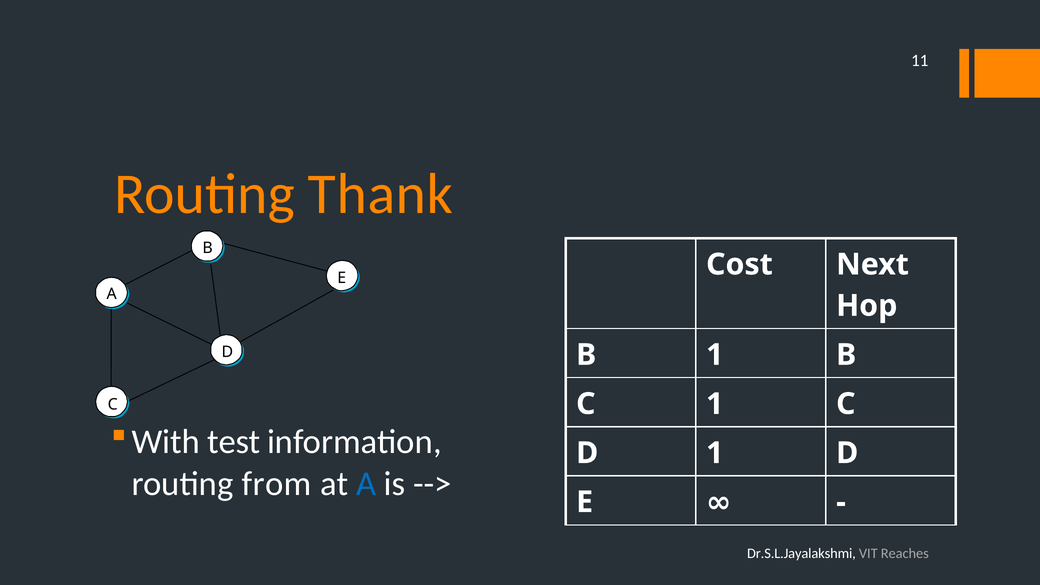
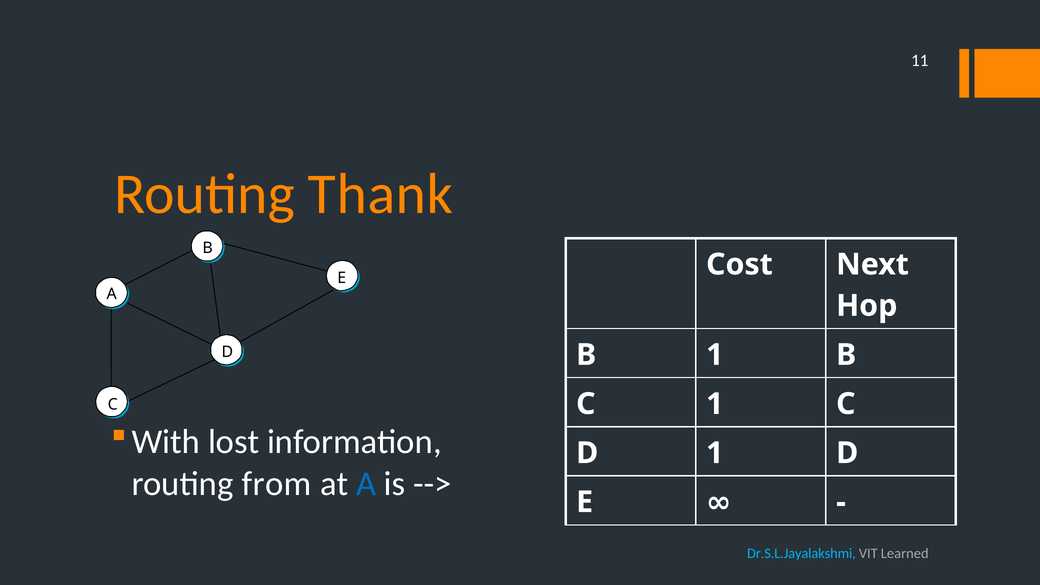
test: test -> lost
Dr.S.L.Jayalakshmi colour: white -> light blue
Reaches: Reaches -> Learned
